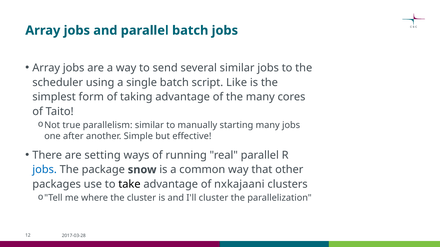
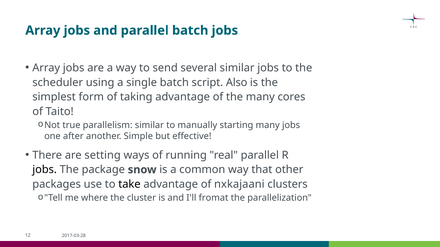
Like: Like -> Also
jobs at (45, 170) colour: blue -> black
I'll cluster: cluster -> fromat
